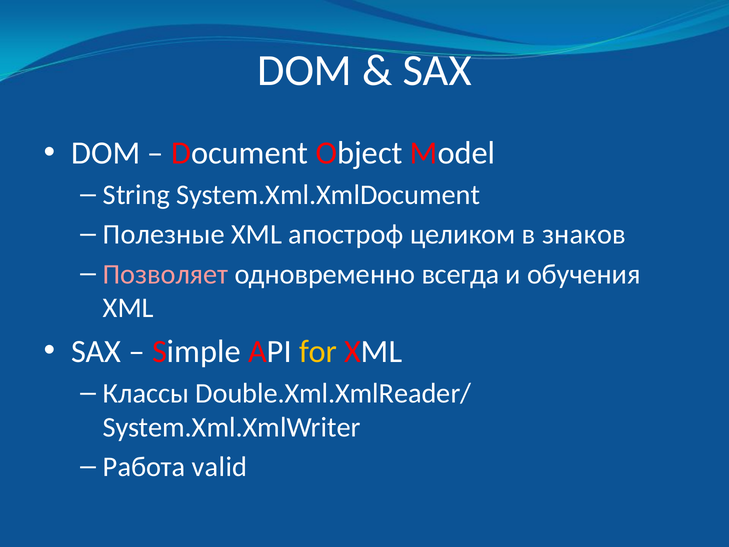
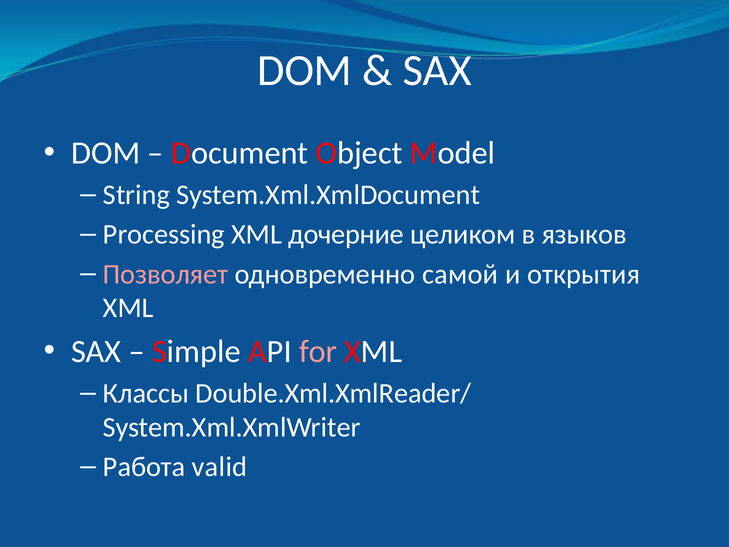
Полезные: Полезные -> Processing
апостроф: апостроф -> дочерние
знаков: знаков -> языков
всегда: всегда -> самой
обучения: обучения -> открытия
for colour: yellow -> pink
